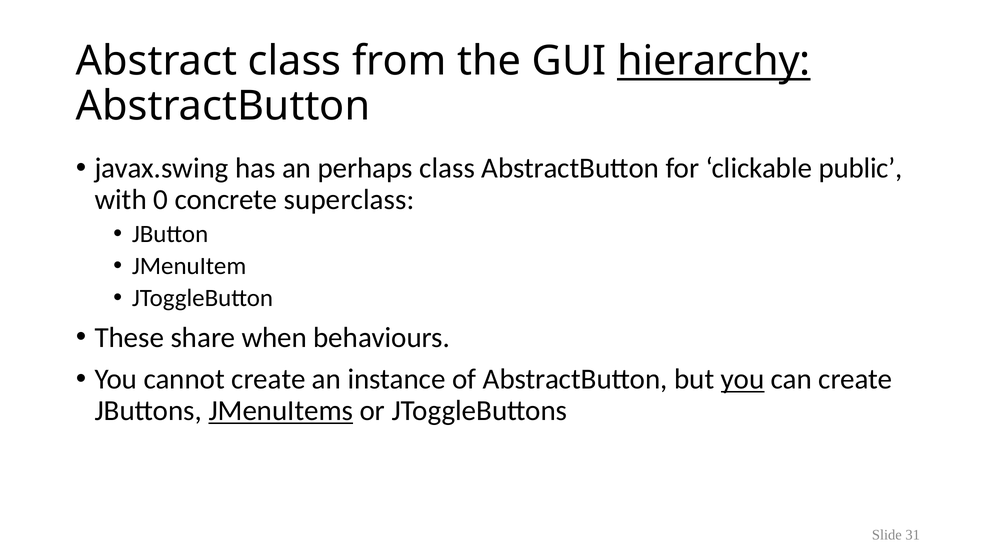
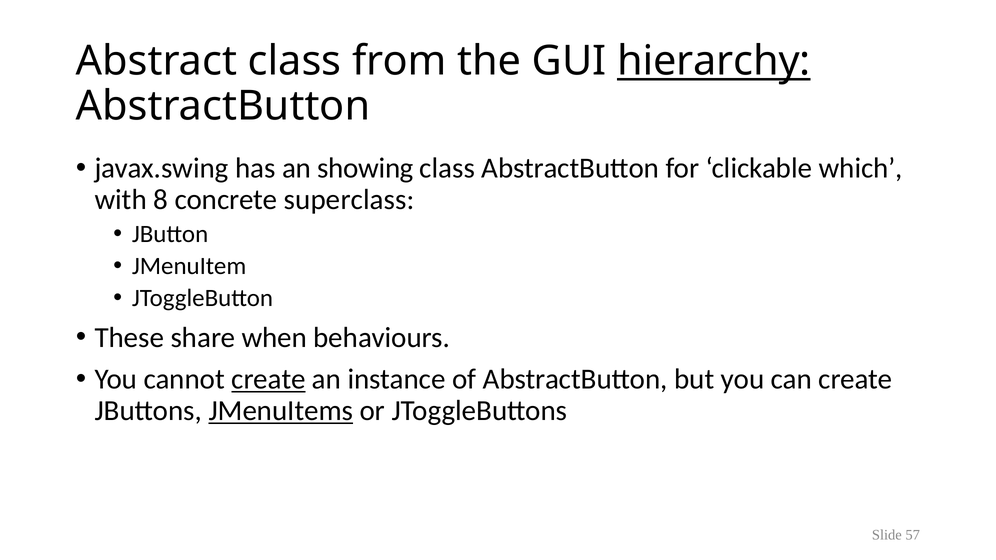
perhaps: perhaps -> showing
public: public -> which
0: 0 -> 8
create at (268, 379) underline: none -> present
you at (743, 379) underline: present -> none
31: 31 -> 57
